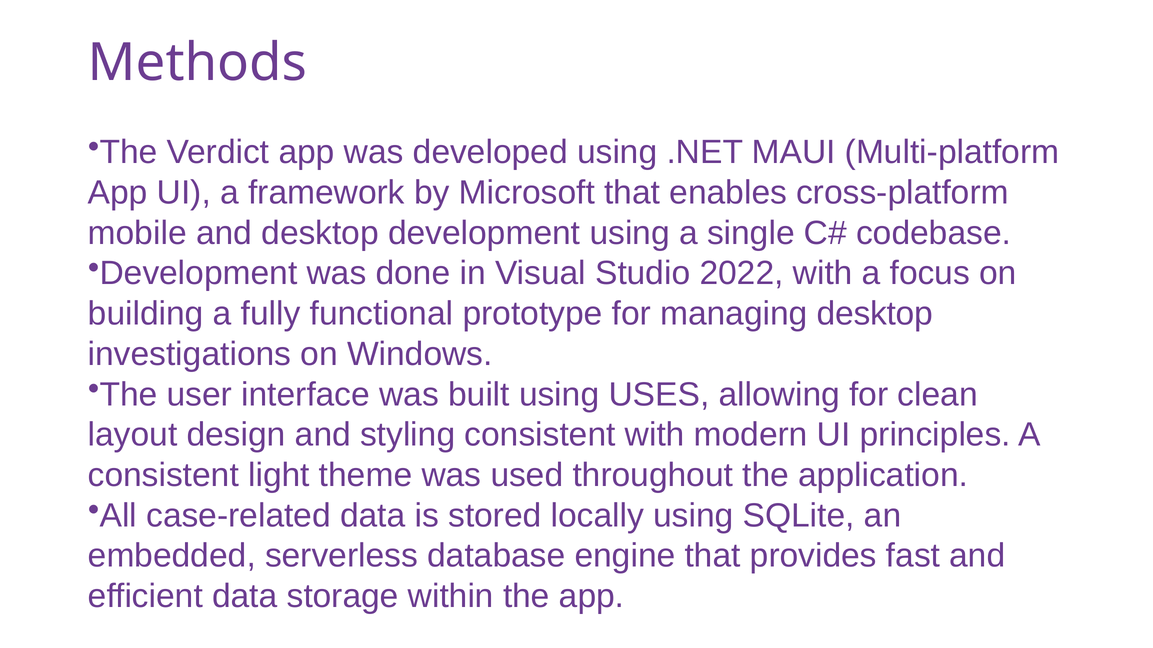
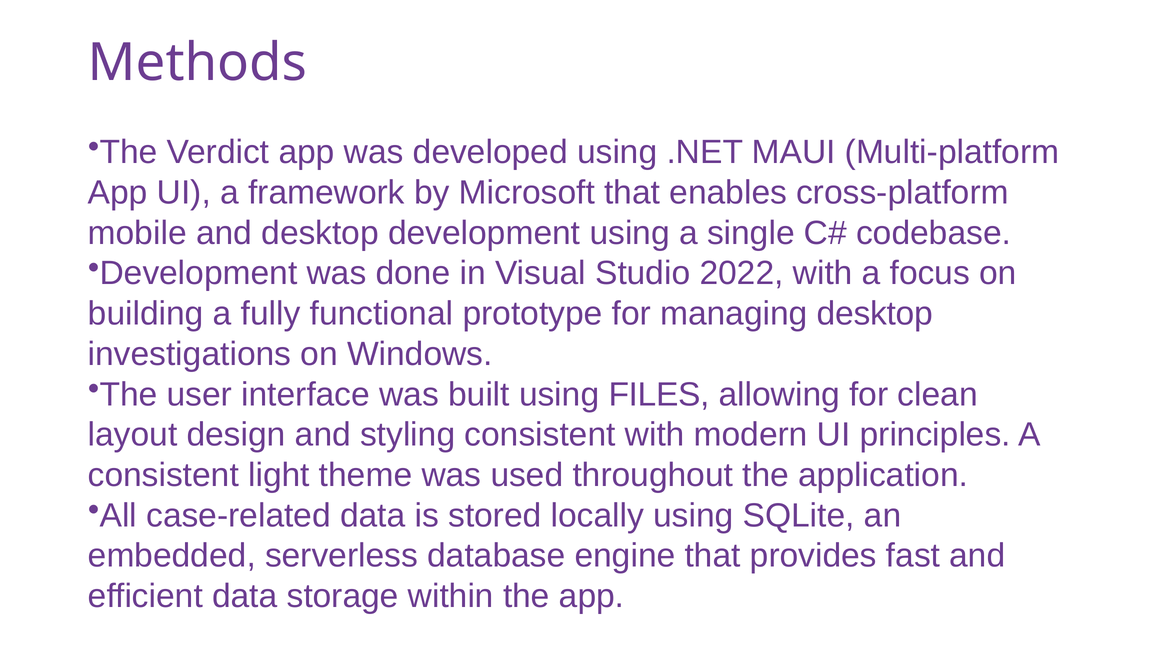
USES: USES -> FILES
